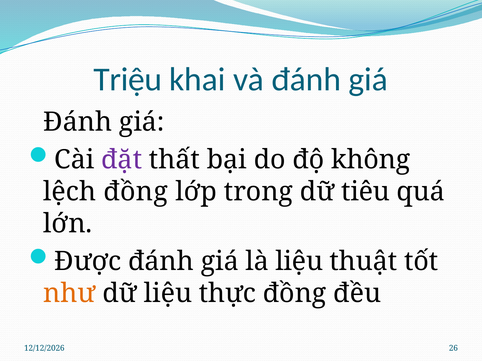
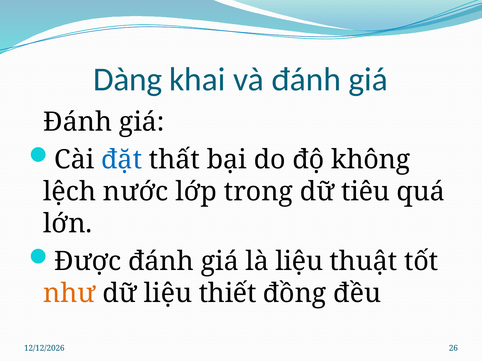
Triệu: Triệu -> Dàng
đặt colour: purple -> blue
lệch đồng: đồng -> nước
thực: thực -> thiết
